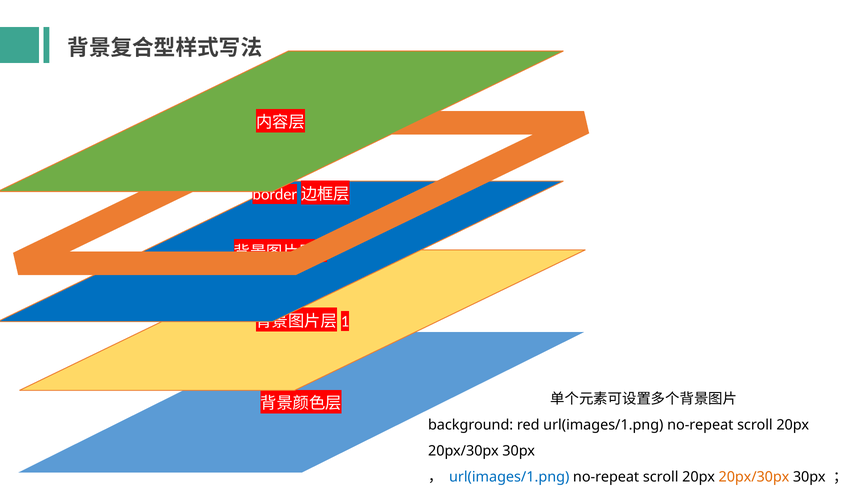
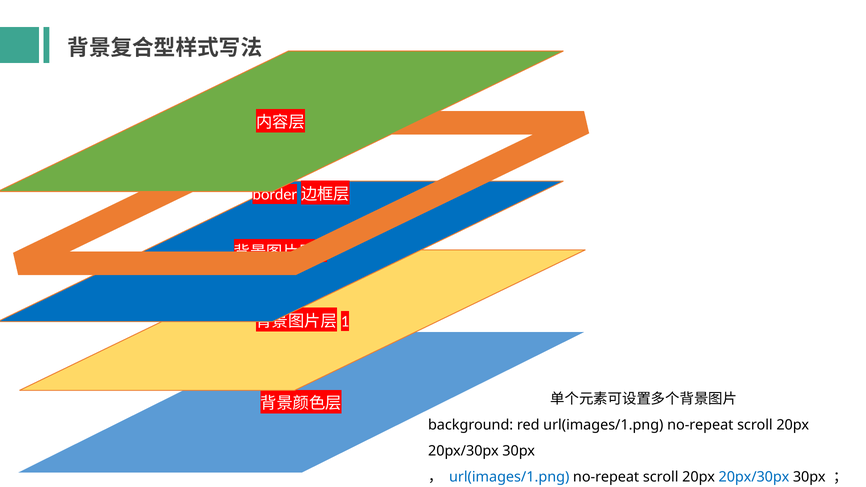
20px/30px at (754, 477) colour: orange -> blue
